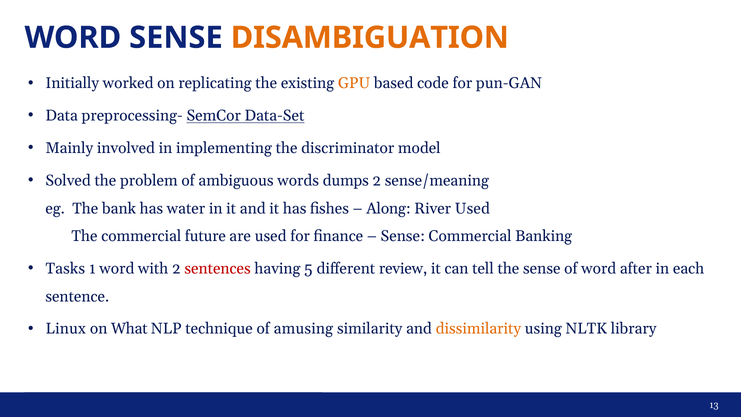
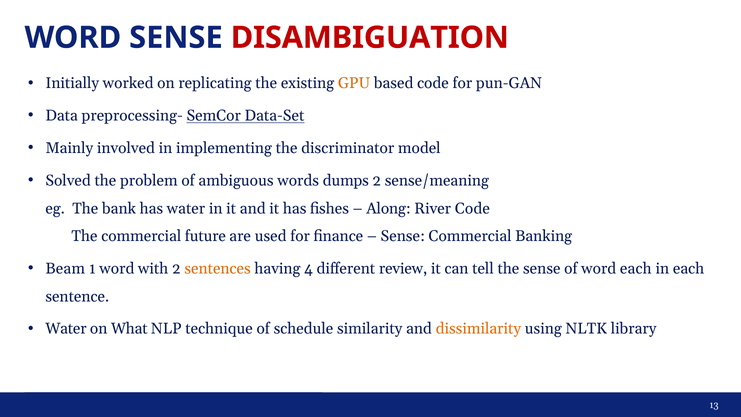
DISAMBIGUATION colour: orange -> red
River Used: Used -> Code
Tasks: Tasks -> Beam
sentences colour: red -> orange
5: 5 -> 4
word after: after -> each
Linux at (66, 329): Linux -> Water
amusing: amusing -> schedule
